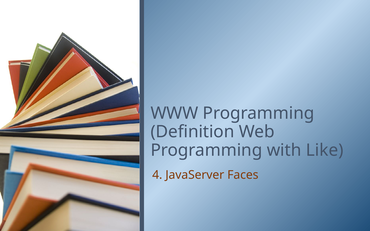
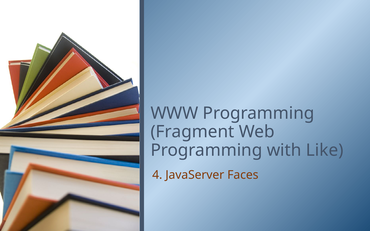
Definition: Definition -> Fragment
